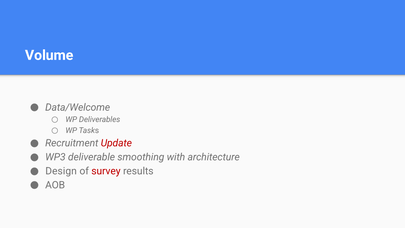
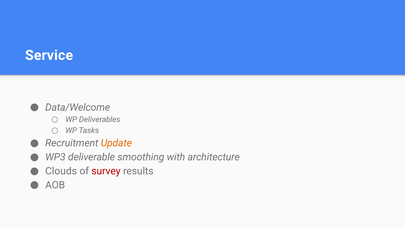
Volume: Volume -> Service
Update colour: red -> orange
Design: Design -> Clouds
